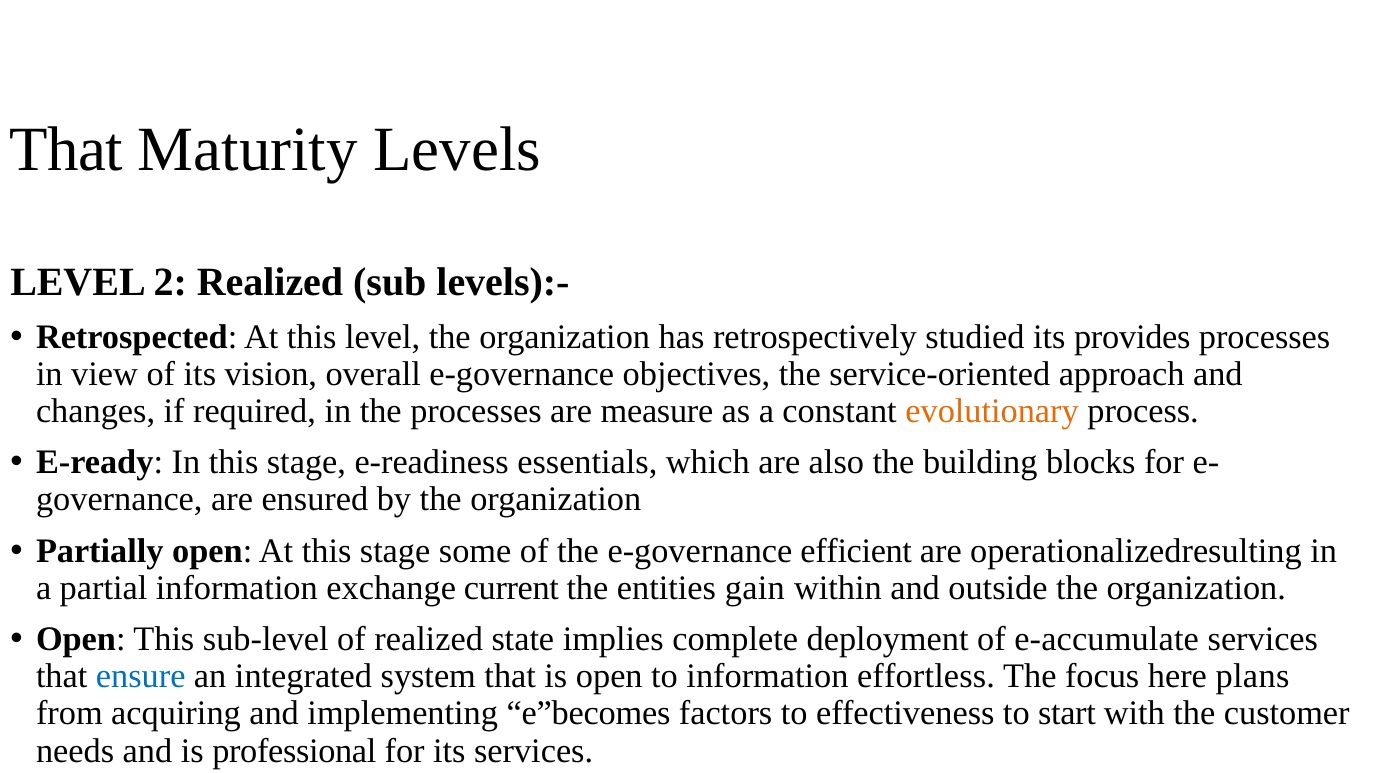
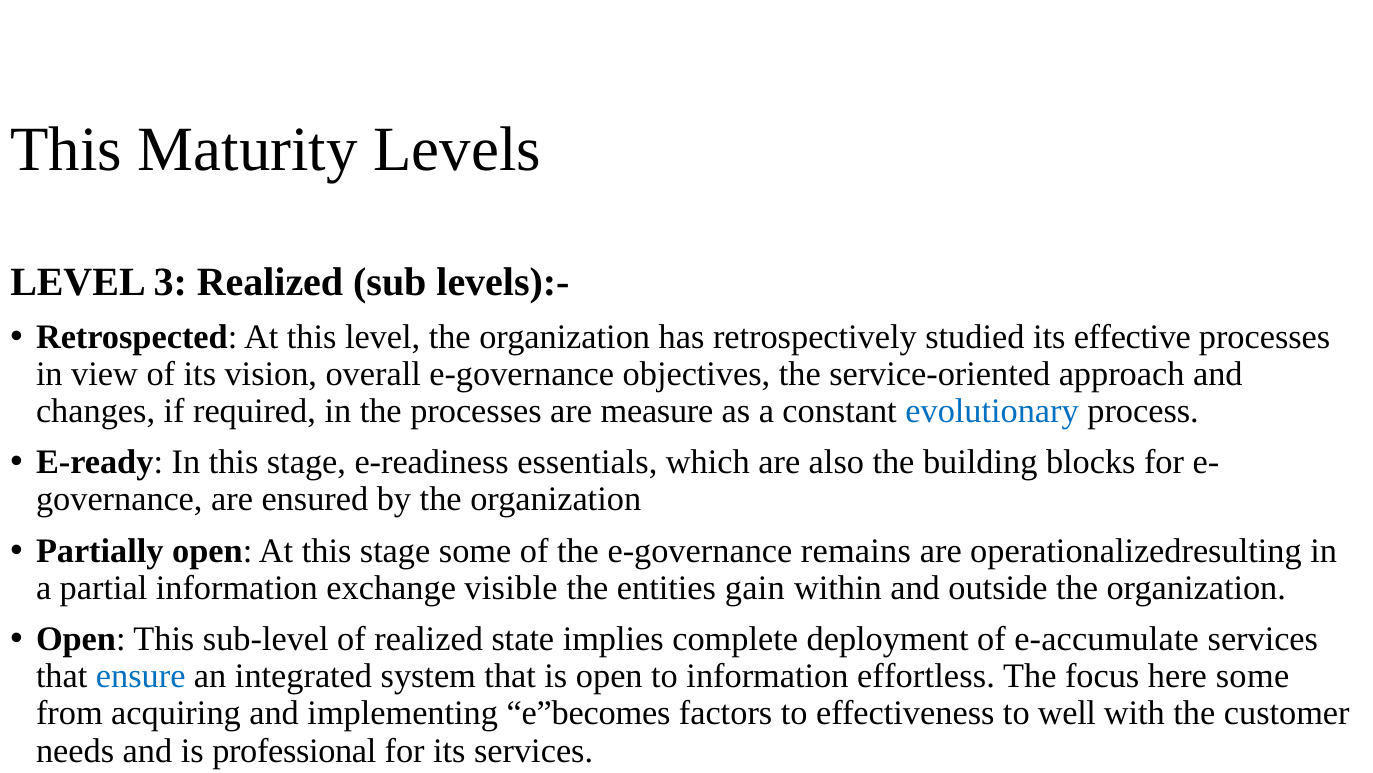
That at (66, 149): That -> This
2: 2 -> 3
provides: provides -> effective
evolutionary colour: orange -> blue
efficient: efficient -> remains
current: current -> visible
here plans: plans -> some
start: start -> well
